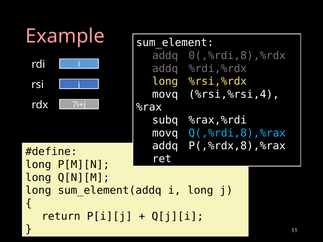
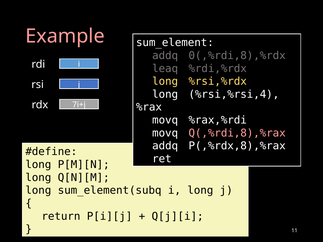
addq at (165, 69): addq -> leaq
movq at (165, 94): movq -> long
subq at (165, 120): subq -> movq
Q(,%rdi,8),%rax colour: light blue -> pink
sum_element(addq: sum_element(addq -> sum_element(subq
